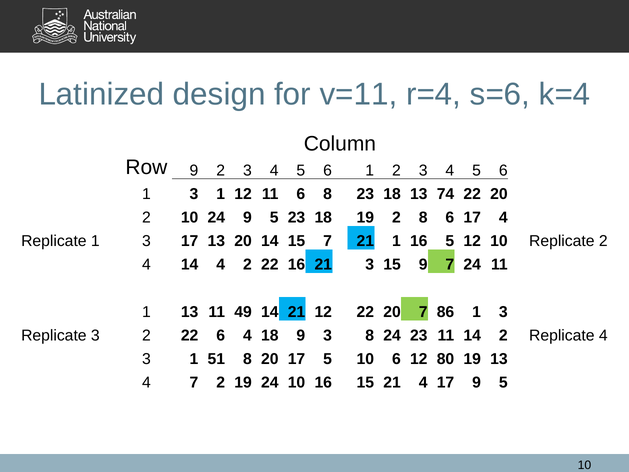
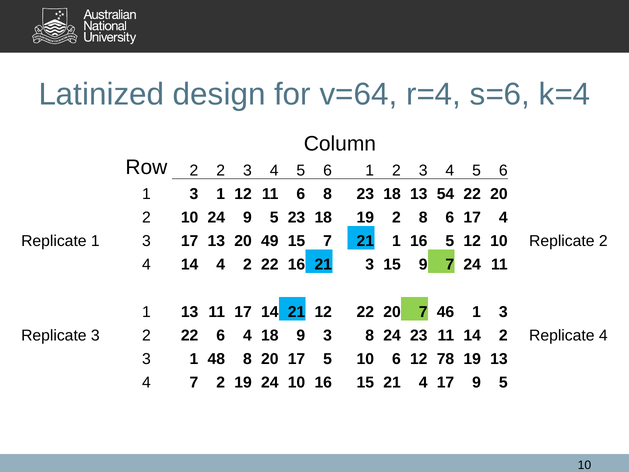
v=11: v=11 -> v=64
Row 9: 9 -> 2
74: 74 -> 54
20 14: 14 -> 49
11 49: 49 -> 17
86: 86 -> 46
51: 51 -> 48
80: 80 -> 78
